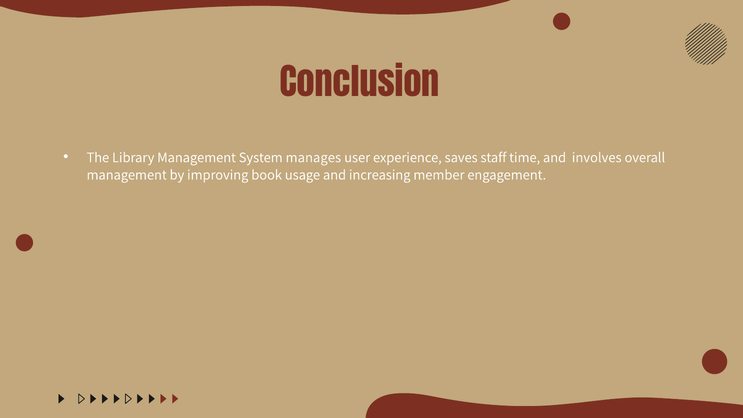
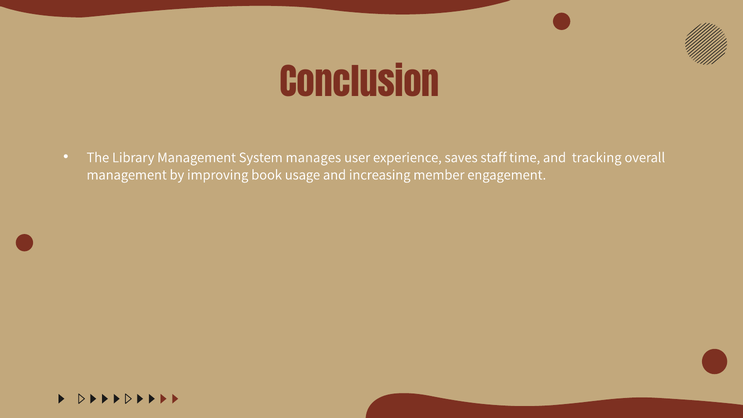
involves: involves -> tracking
